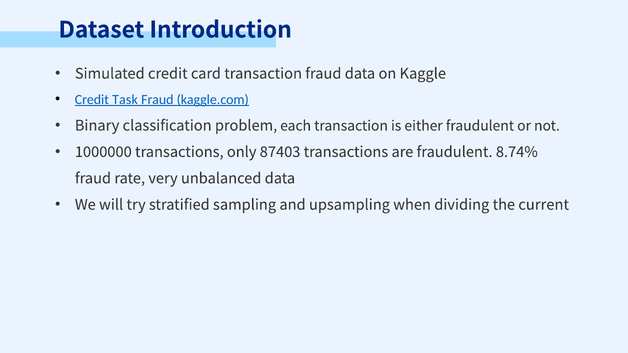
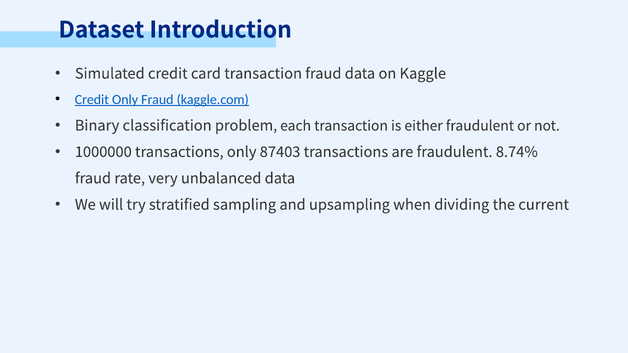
Credit Task: Task -> Only
